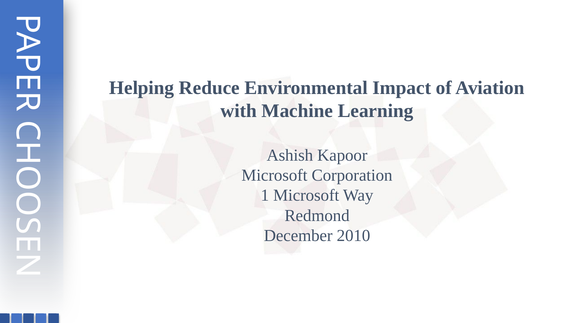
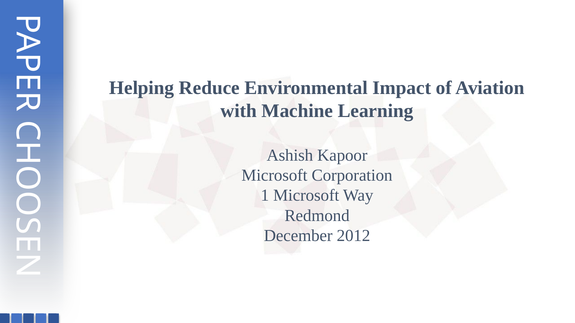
2010: 2010 -> 2012
